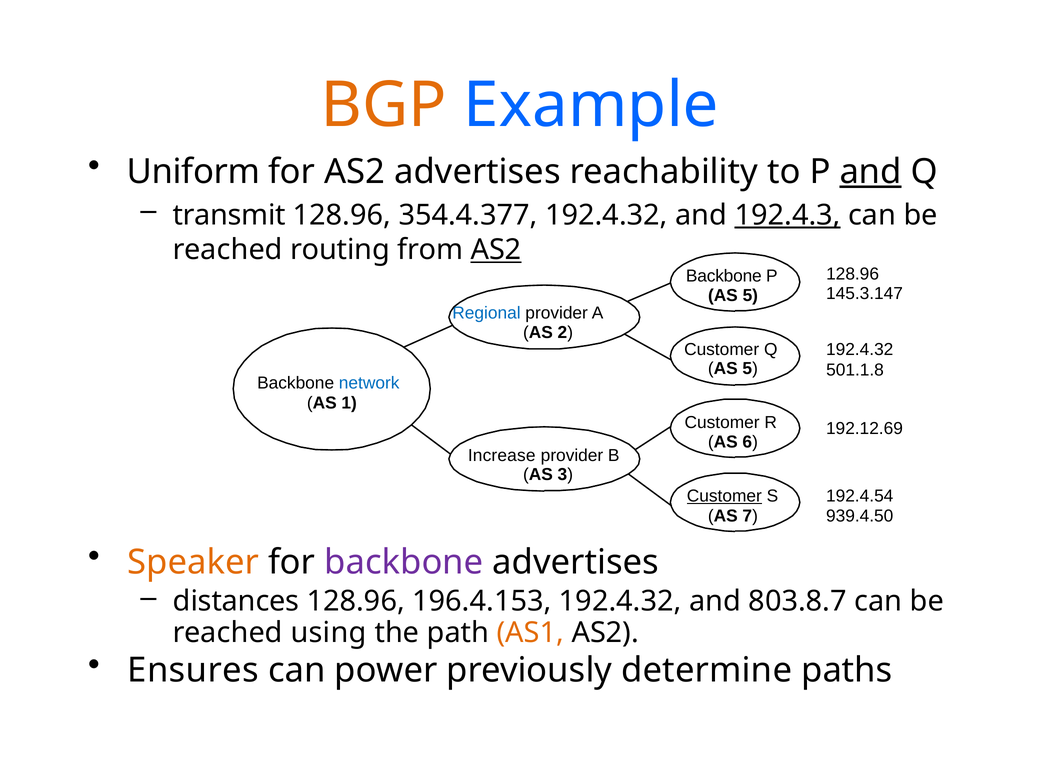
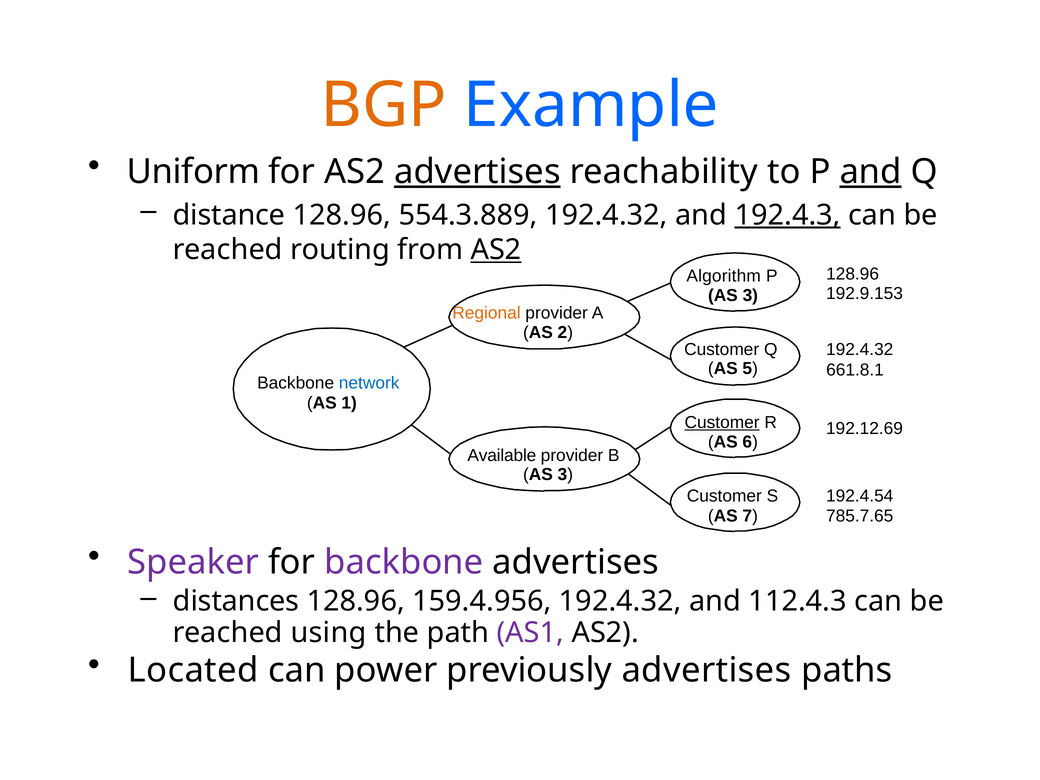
advertises at (477, 172) underline: none -> present
transmit: transmit -> distance
354.4.377: 354.4.377 -> 554.3.889
Backbone at (724, 276): Backbone -> Algorithm
145.3.147: 145.3.147 -> 192.9.153
5 at (750, 296): 5 -> 3
Regional colour: blue -> orange
501.1.8: 501.1.8 -> 661.8.1
Customer at (722, 423) underline: none -> present
Increase: Increase -> Available
Customer at (724, 496) underline: present -> none
939.4.50: 939.4.50 -> 785.7.65
Speaker colour: orange -> purple
196.4.153: 196.4.153 -> 159.4.956
803.8.7: 803.8.7 -> 112.4.3
AS1 colour: orange -> purple
Ensures: Ensures -> Located
previously determine: determine -> advertises
